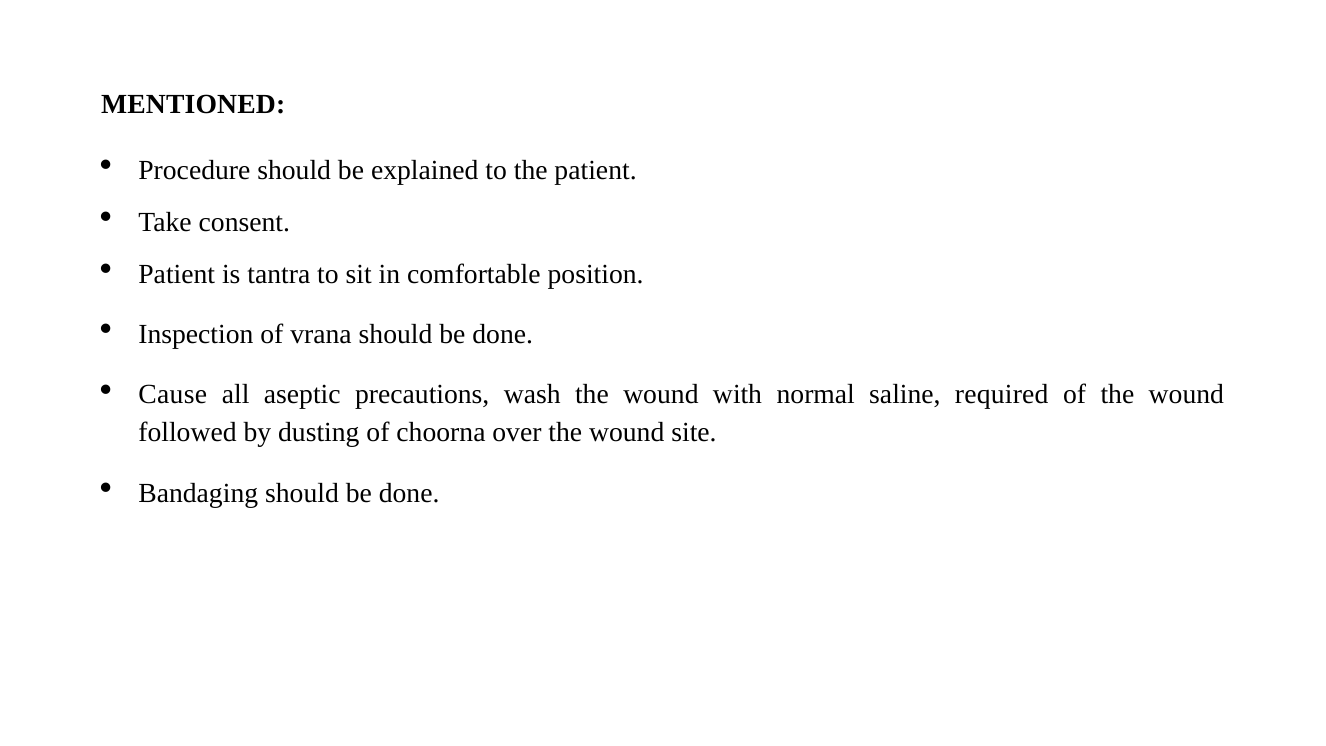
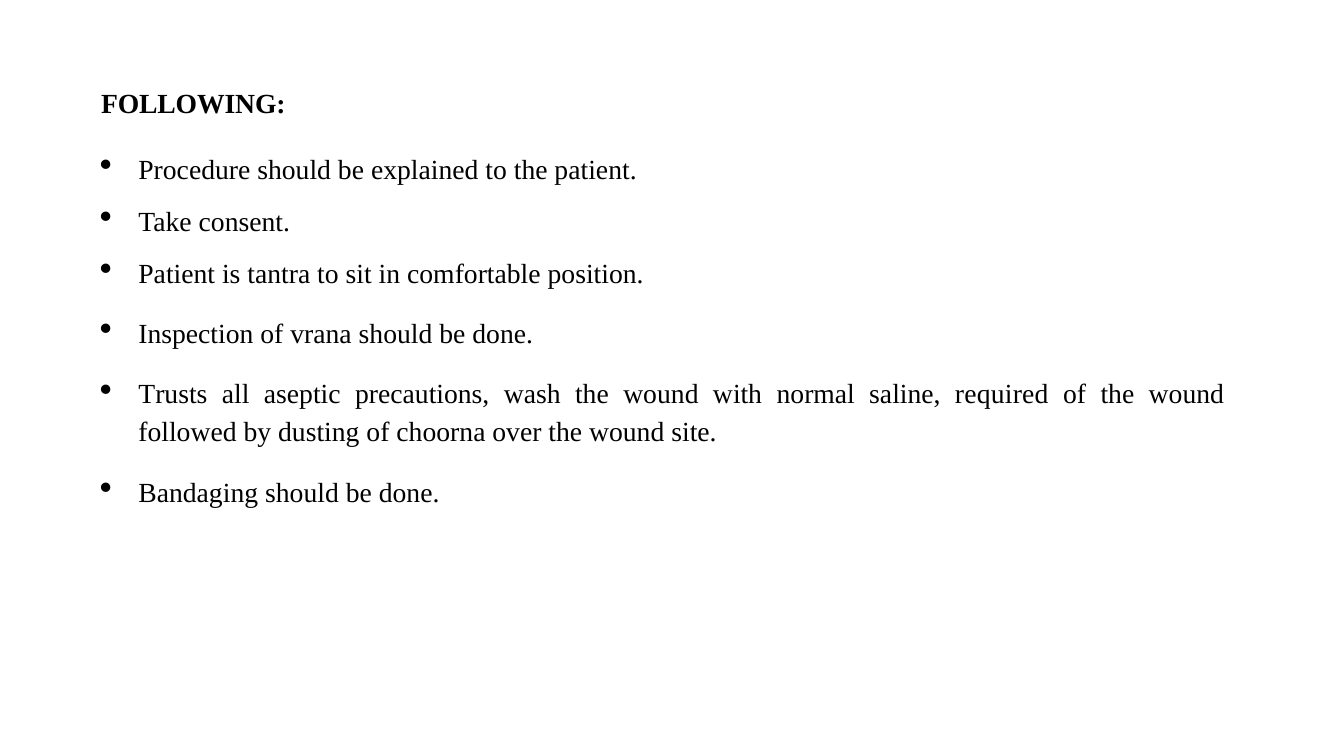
MENTIONED: MENTIONED -> FOLLOWING
Cause: Cause -> Trusts
